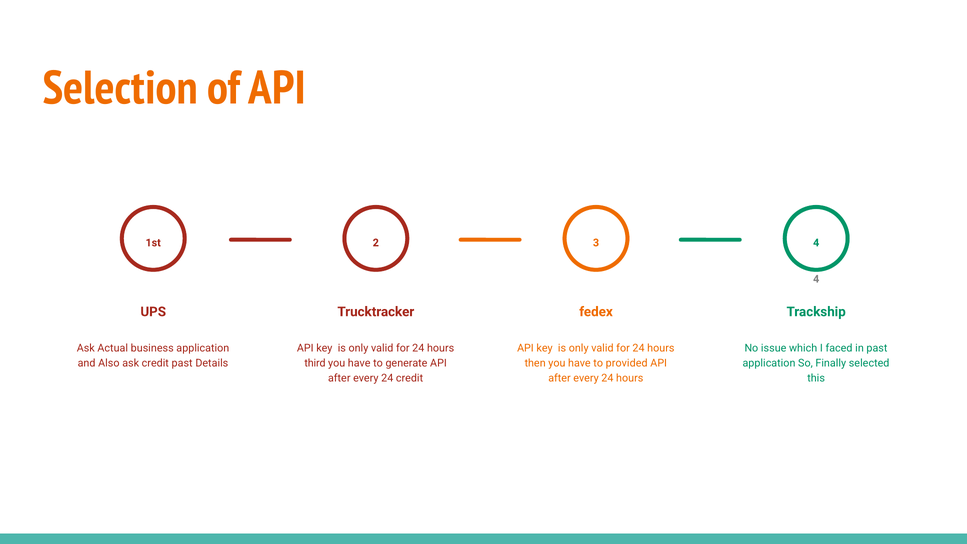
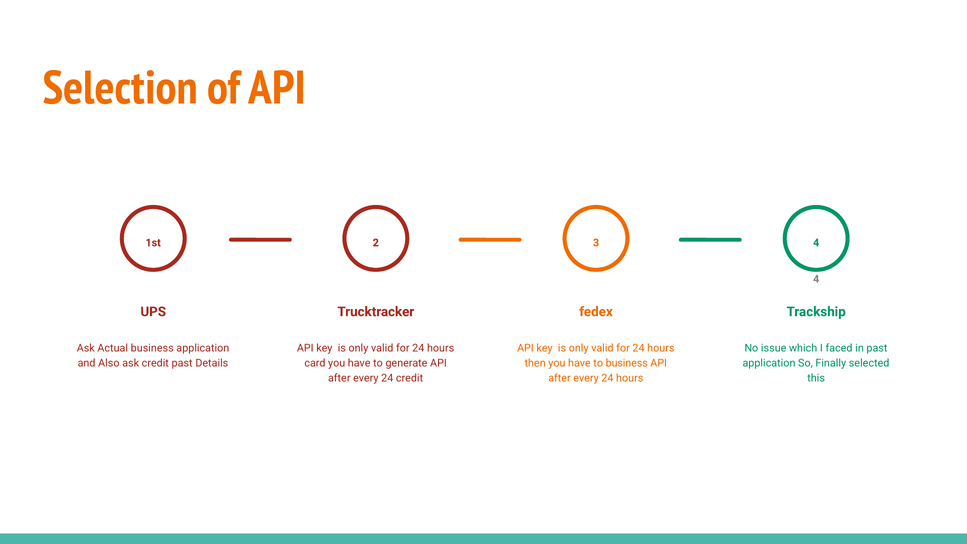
third: third -> card
to provided: provided -> business
